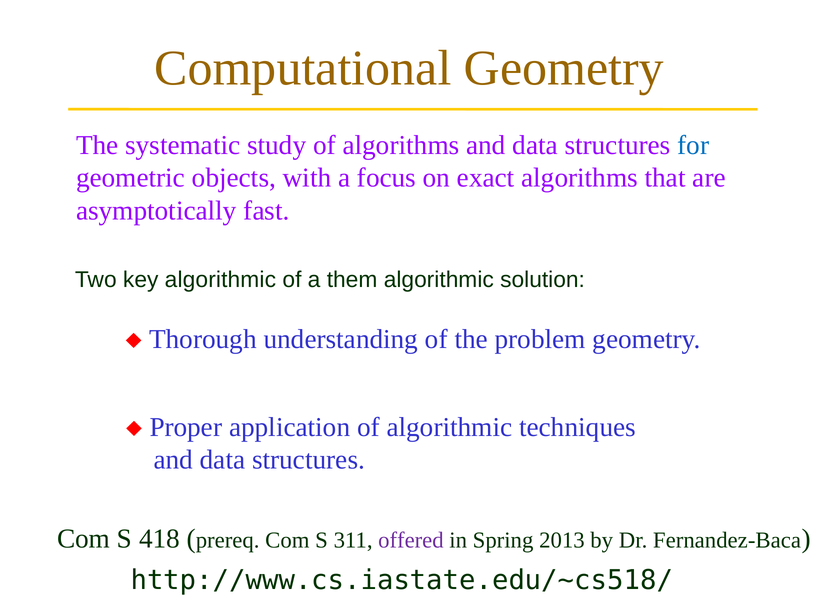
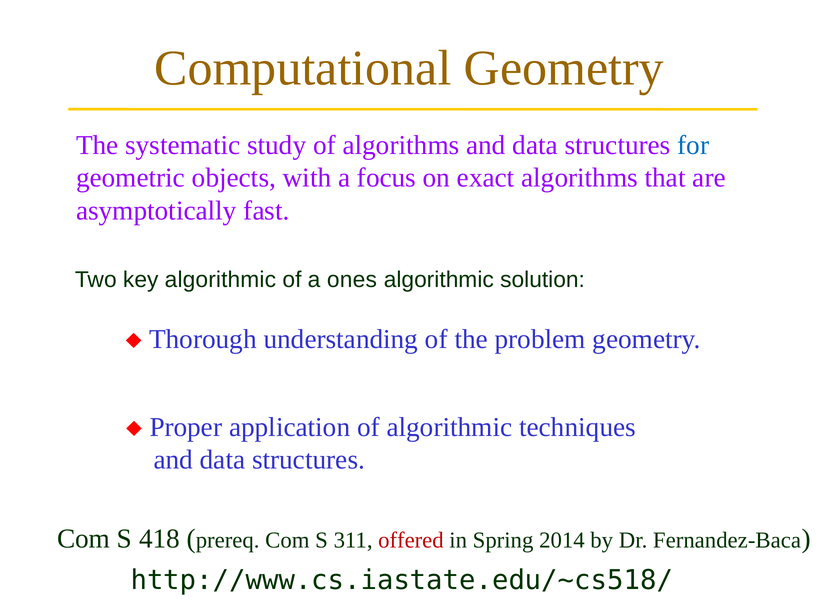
them: them -> ones
offered colour: purple -> red
2013: 2013 -> 2014
